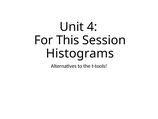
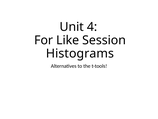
This: This -> Like
